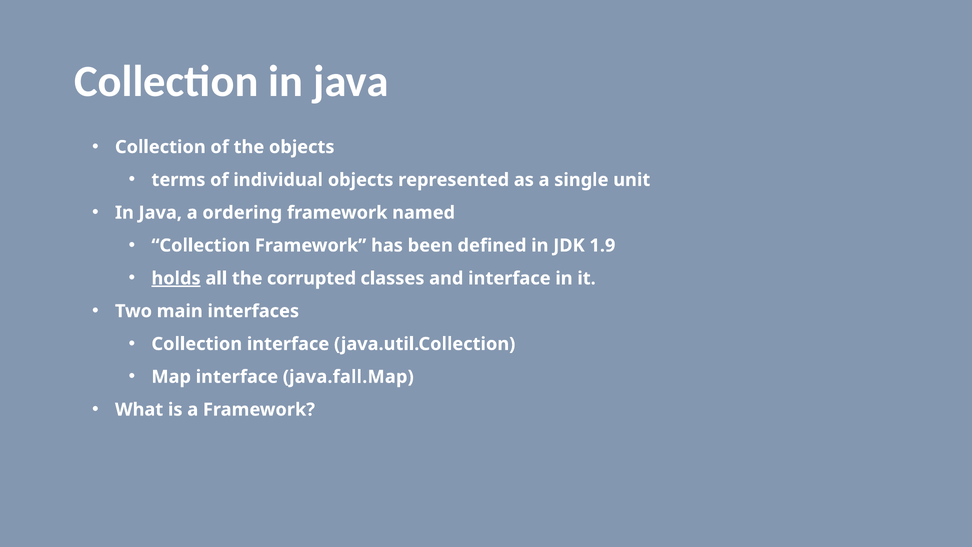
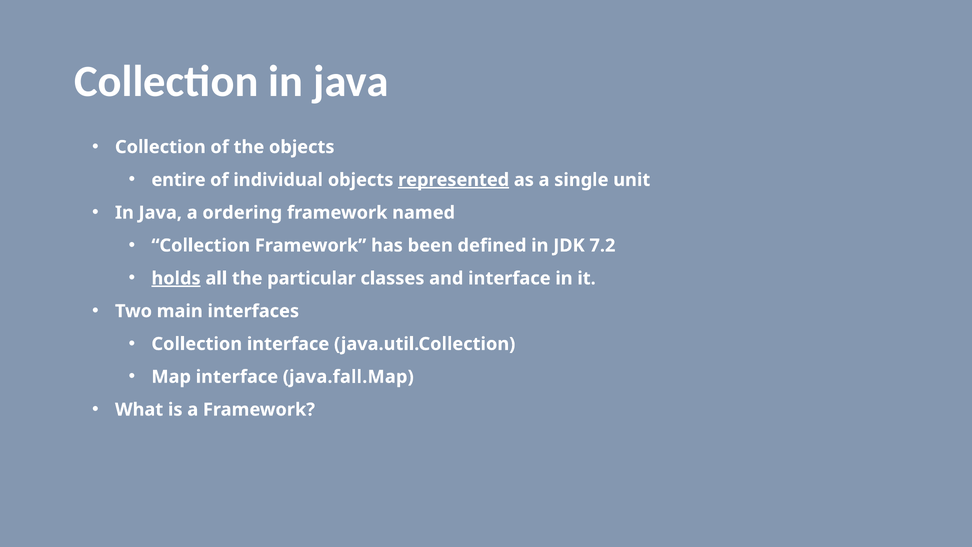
terms: terms -> entire
represented underline: none -> present
1.9: 1.9 -> 7.2
corrupted: corrupted -> particular
